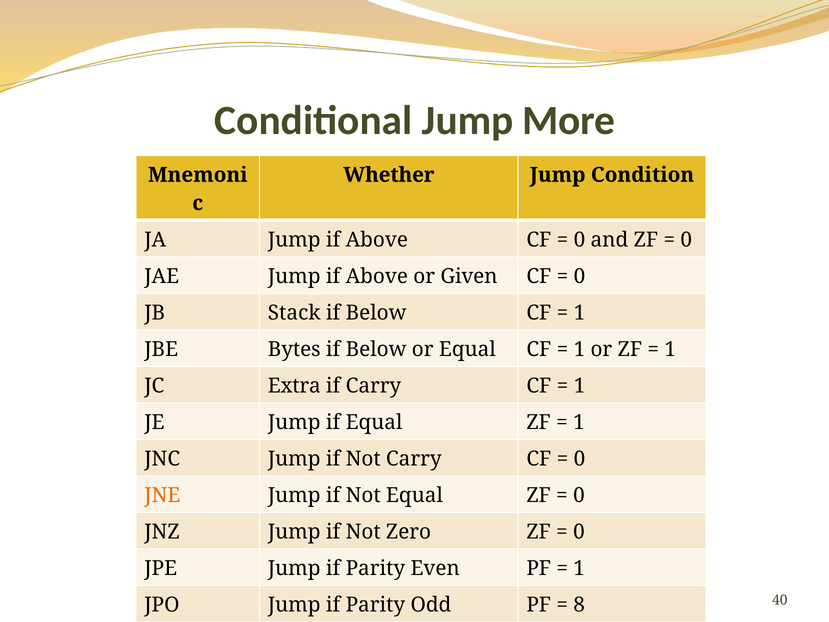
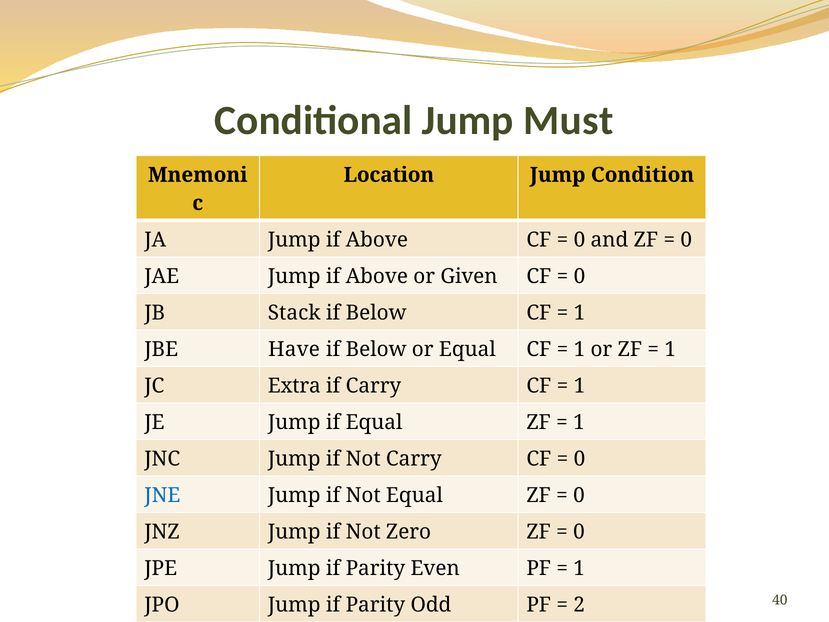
More: More -> Must
Whether: Whether -> Location
Bytes: Bytes -> Have
JNE colour: orange -> blue
8: 8 -> 2
